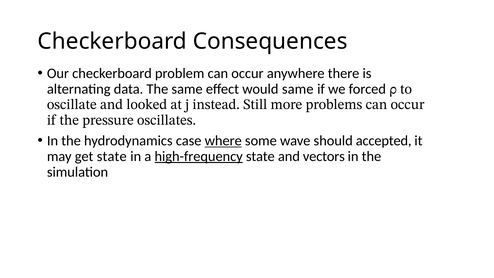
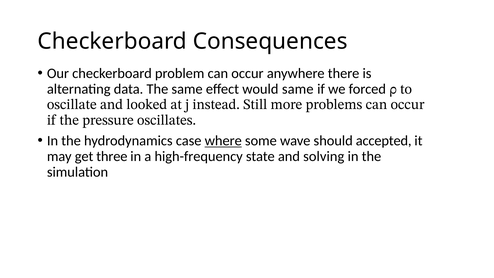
get state: state -> three
high-frequency underline: present -> none
vectors: vectors -> solving
